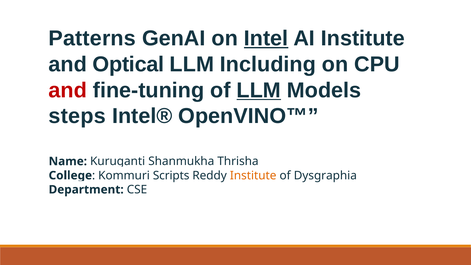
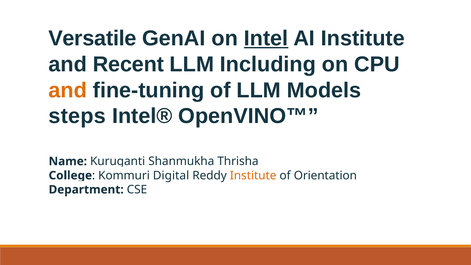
Patterns: Patterns -> Versatile
Optical: Optical -> Recent
and at (68, 90) colour: red -> orange
LLM at (259, 90) underline: present -> none
Scripts: Scripts -> Digital
Dysgraphia: Dysgraphia -> Orientation
